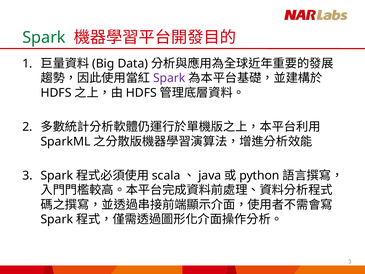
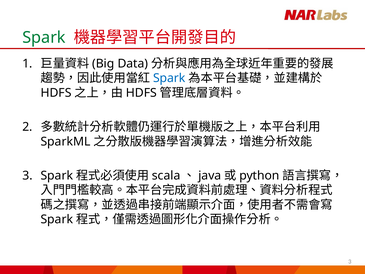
Spark at (169, 78) colour: purple -> blue
